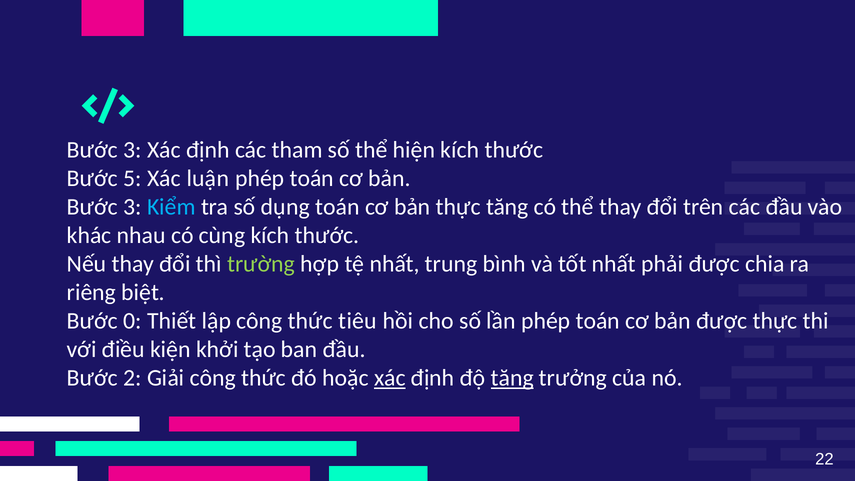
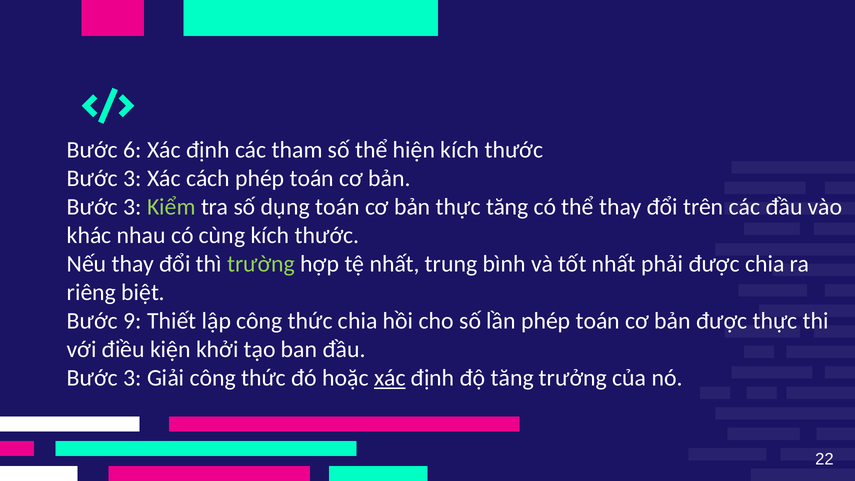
3 at (132, 150): 3 -> 6
5 at (132, 178): 5 -> 3
luận: luận -> cách
Kiểm colour: light blue -> light green
0: 0 -> 9
thức tiêu: tiêu -> chia
2 at (132, 378): 2 -> 3
tăng at (512, 378) underline: present -> none
